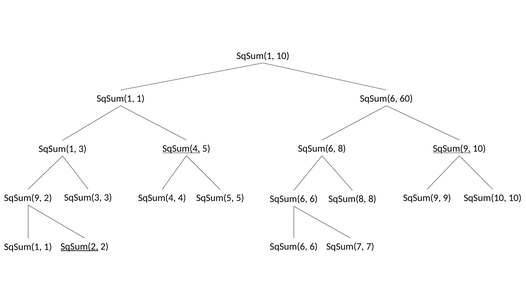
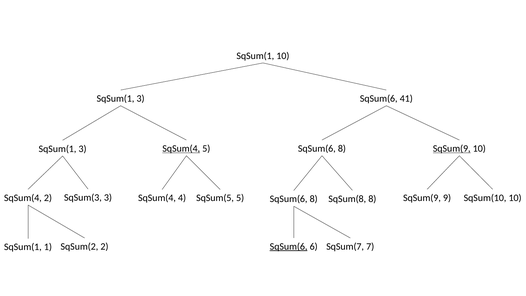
1 at (141, 99): 1 -> 3
60: 60 -> 41
SqSum(9 at (23, 198): SqSum(9 -> SqSum(4
6 at (314, 199): 6 -> 8
SqSum(2 underline: present -> none
SqSum(6 at (289, 246) underline: none -> present
